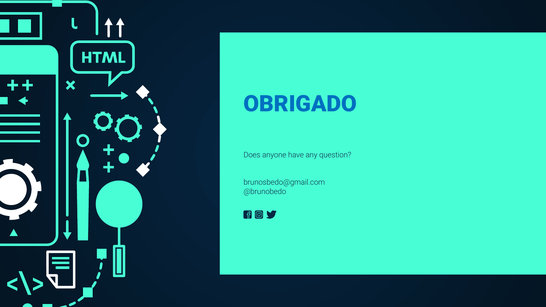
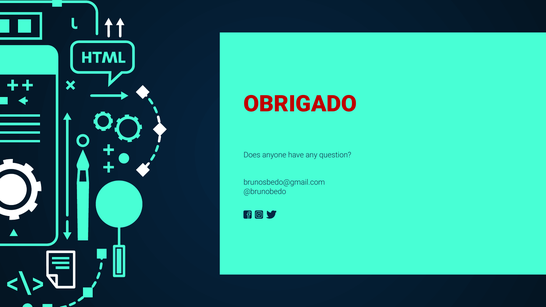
OBRIGADO colour: blue -> red
